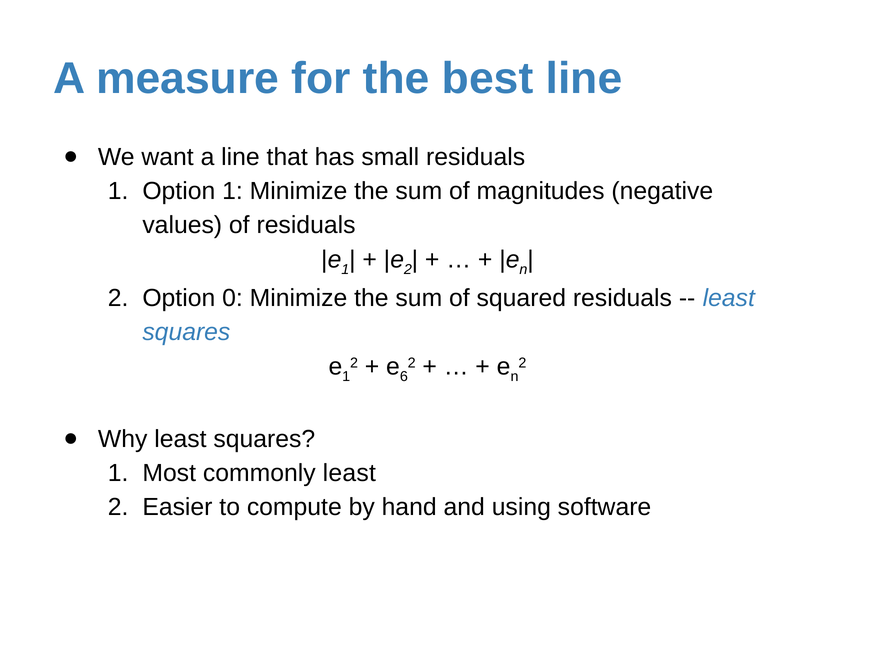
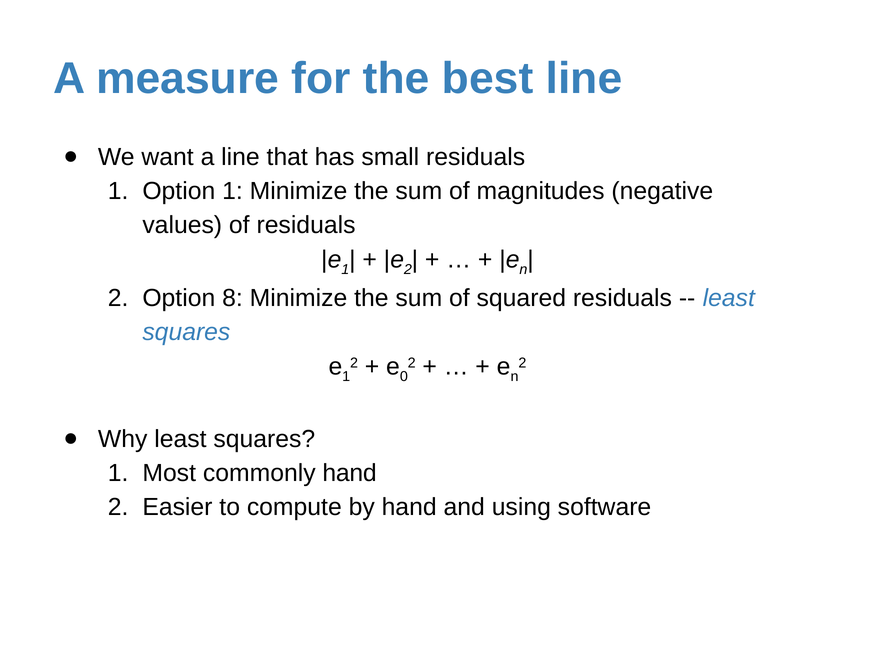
0: 0 -> 8
6: 6 -> 0
commonly least: least -> hand
